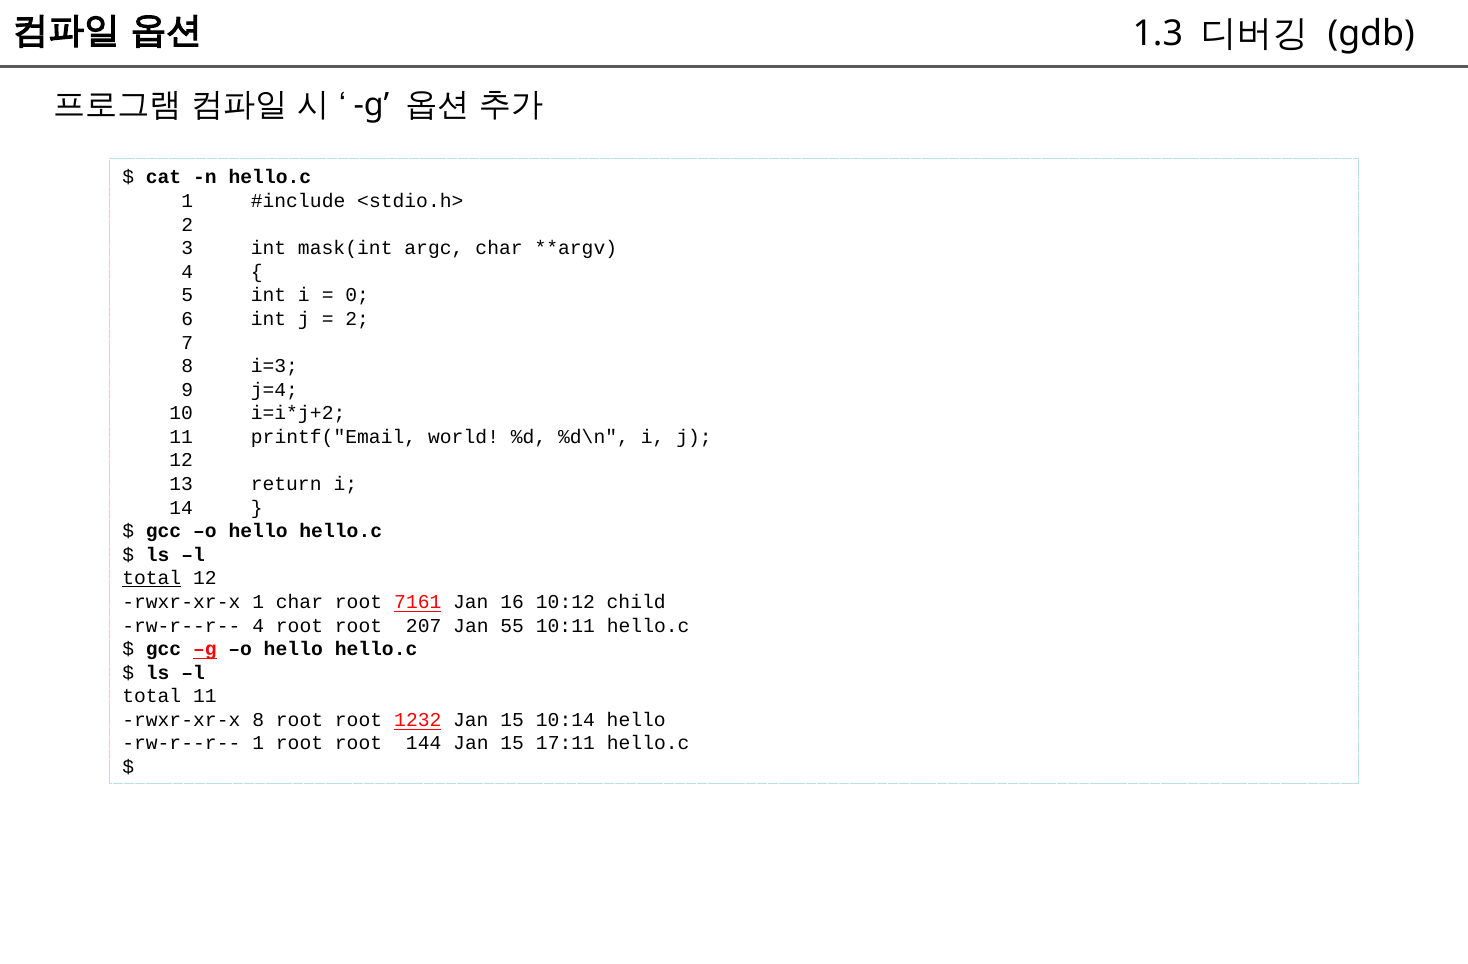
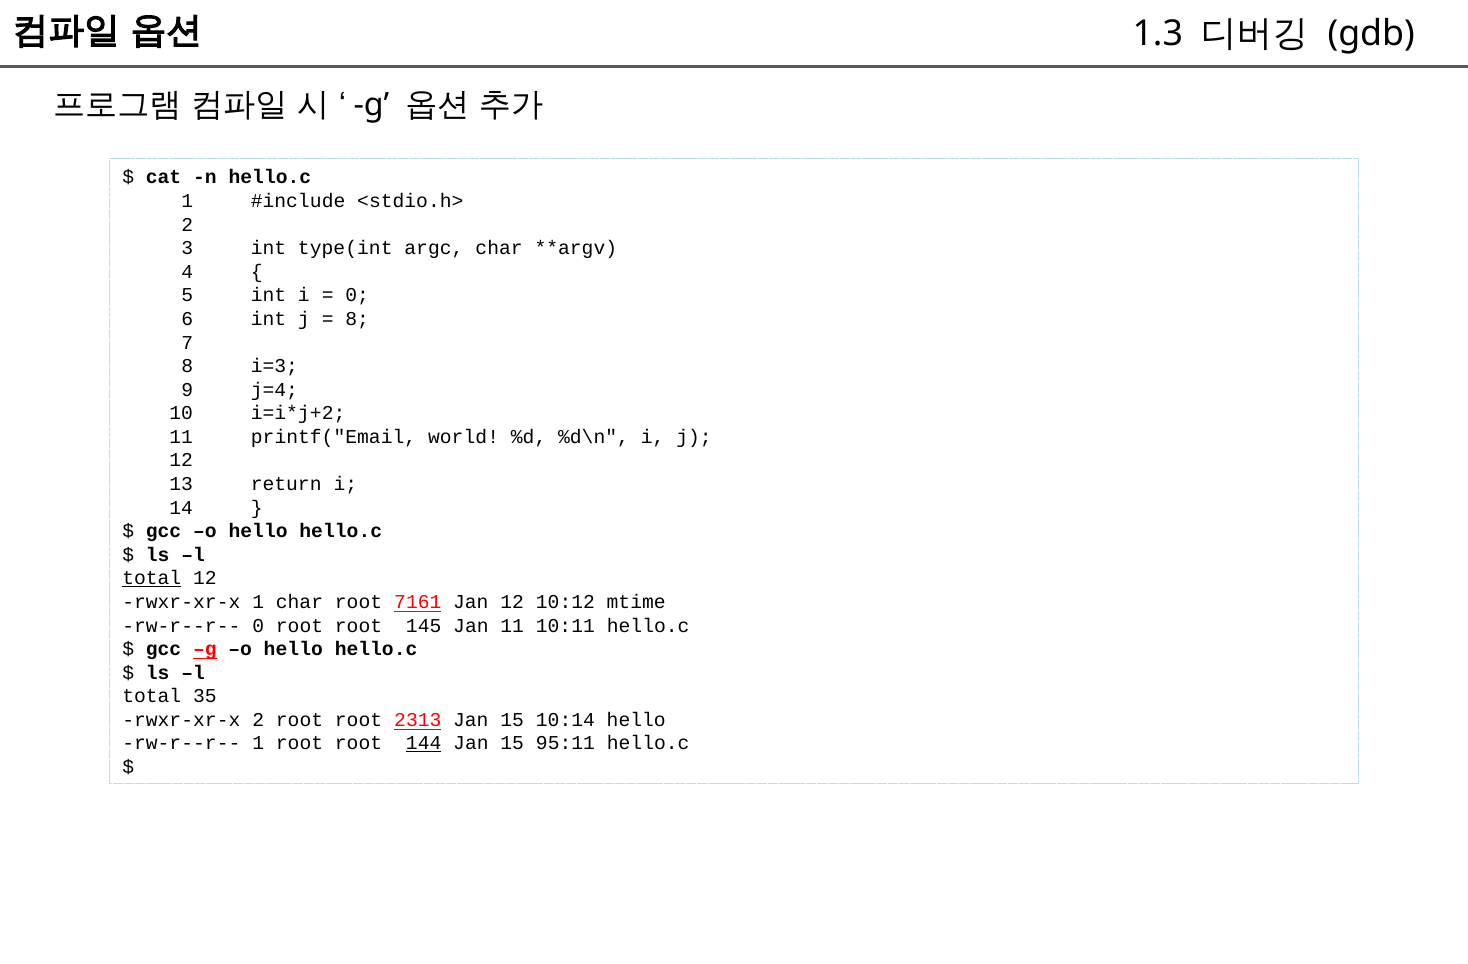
mask(int: mask(int -> type(int
2 at (357, 319): 2 -> 8
Jan 16: 16 -> 12
child: child -> mtime
rw-r--r-- 4: 4 -> 0
207: 207 -> 145
Jan 55: 55 -> 11
total 11: 11 -> 35
rwxr-xr-x 8: 8 -> 2
1232: 1232 -> 2313
144 underline: none -> present
17:11: 17:11 -> 95:11
